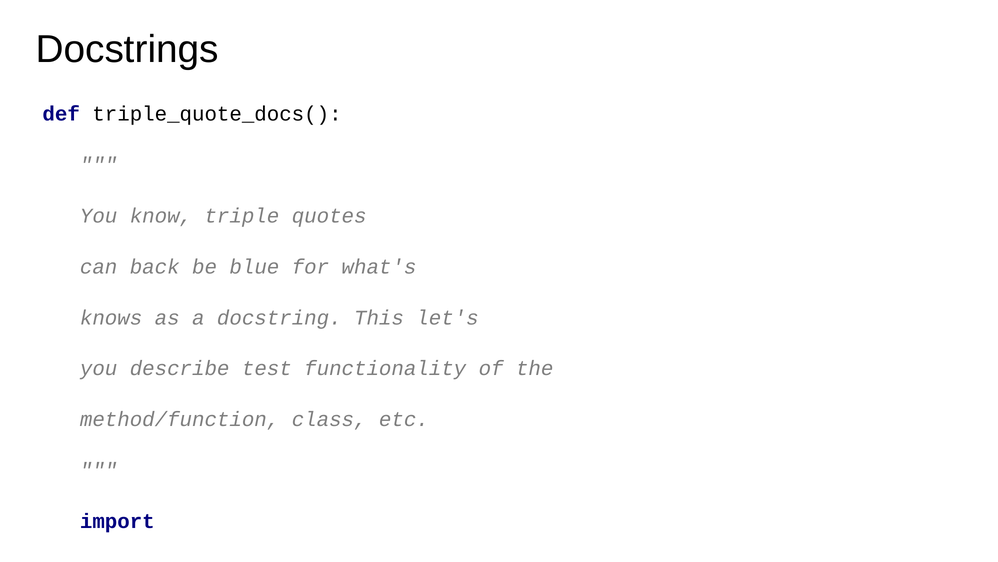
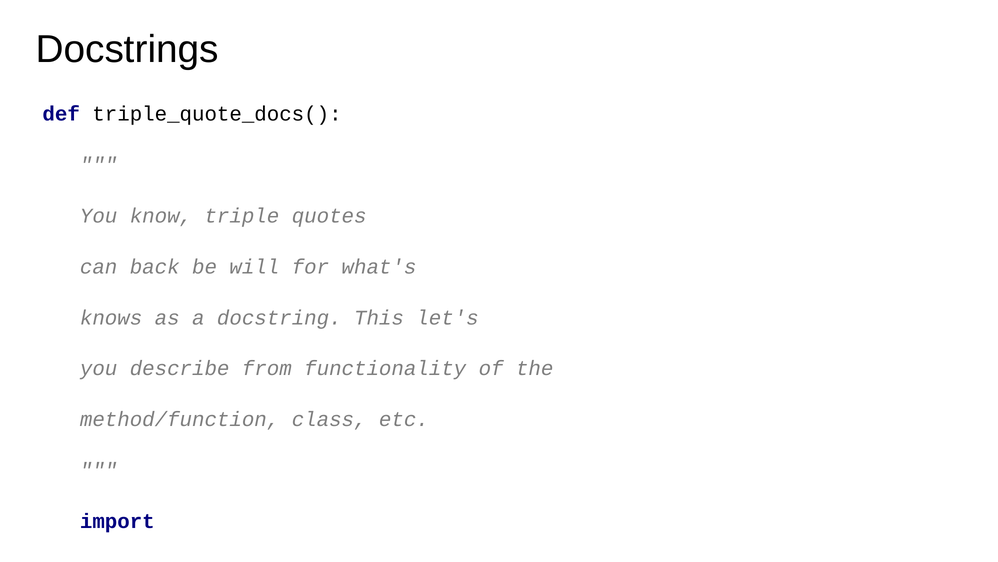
blue: blue -> will
test: test -> from
